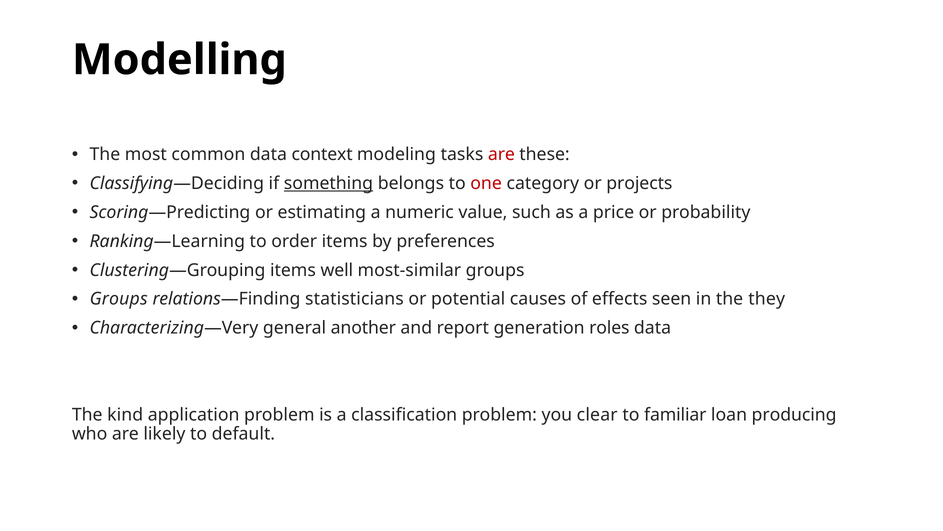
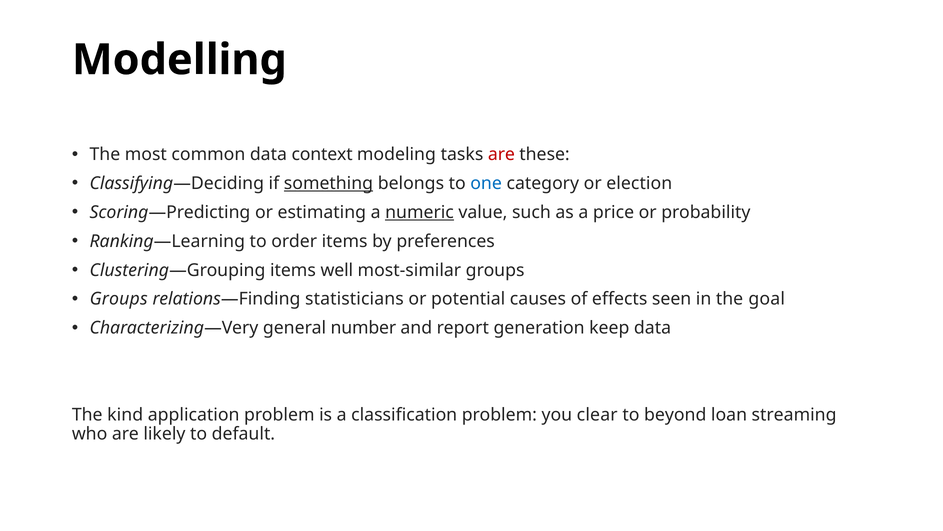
one colour: red -> blue
projects: projects -> election
numeric underline: none -> present
they: they -> goal
another: another -> number
roles: roles -> keep
familiar: familiar -> beyond
producing: producing -> streaming
